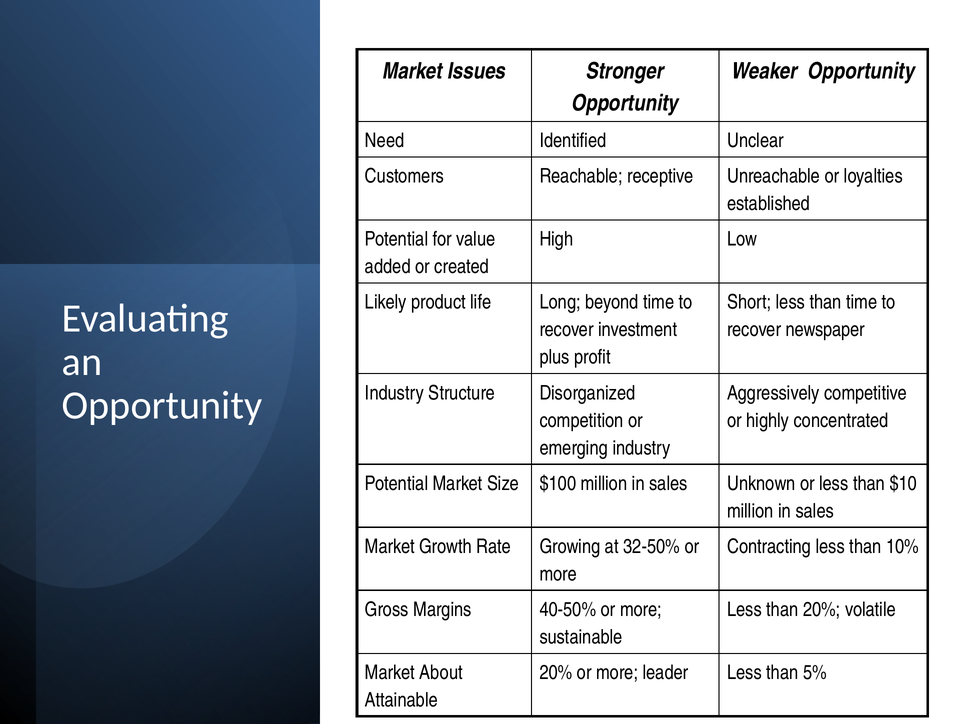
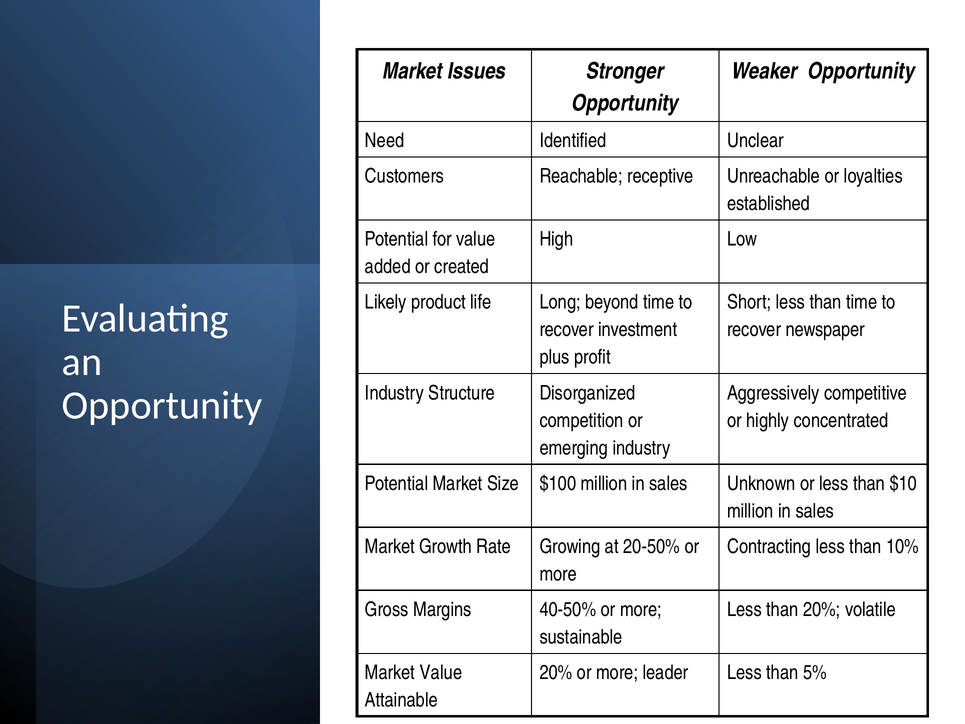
32-50%: 32-50% -> 20-50%
Market About: About -> Value
